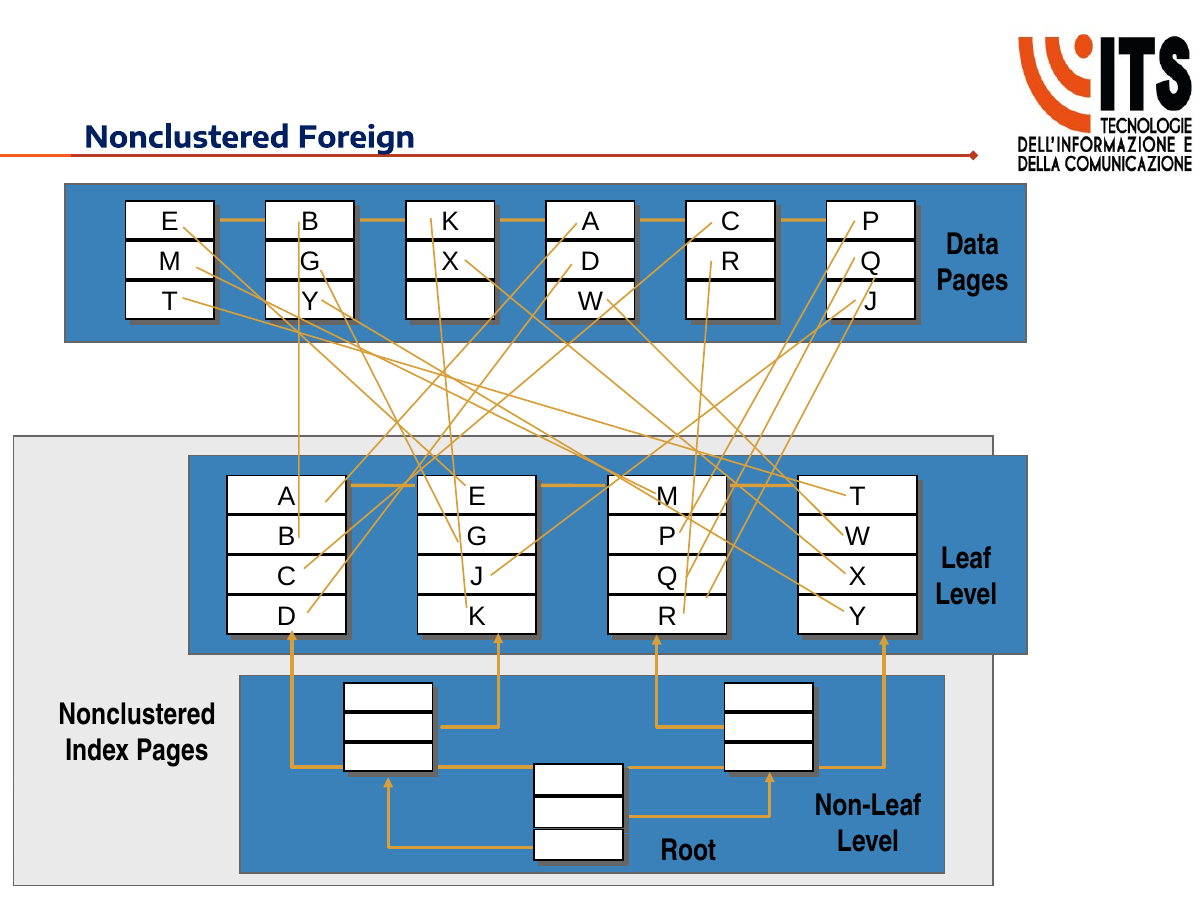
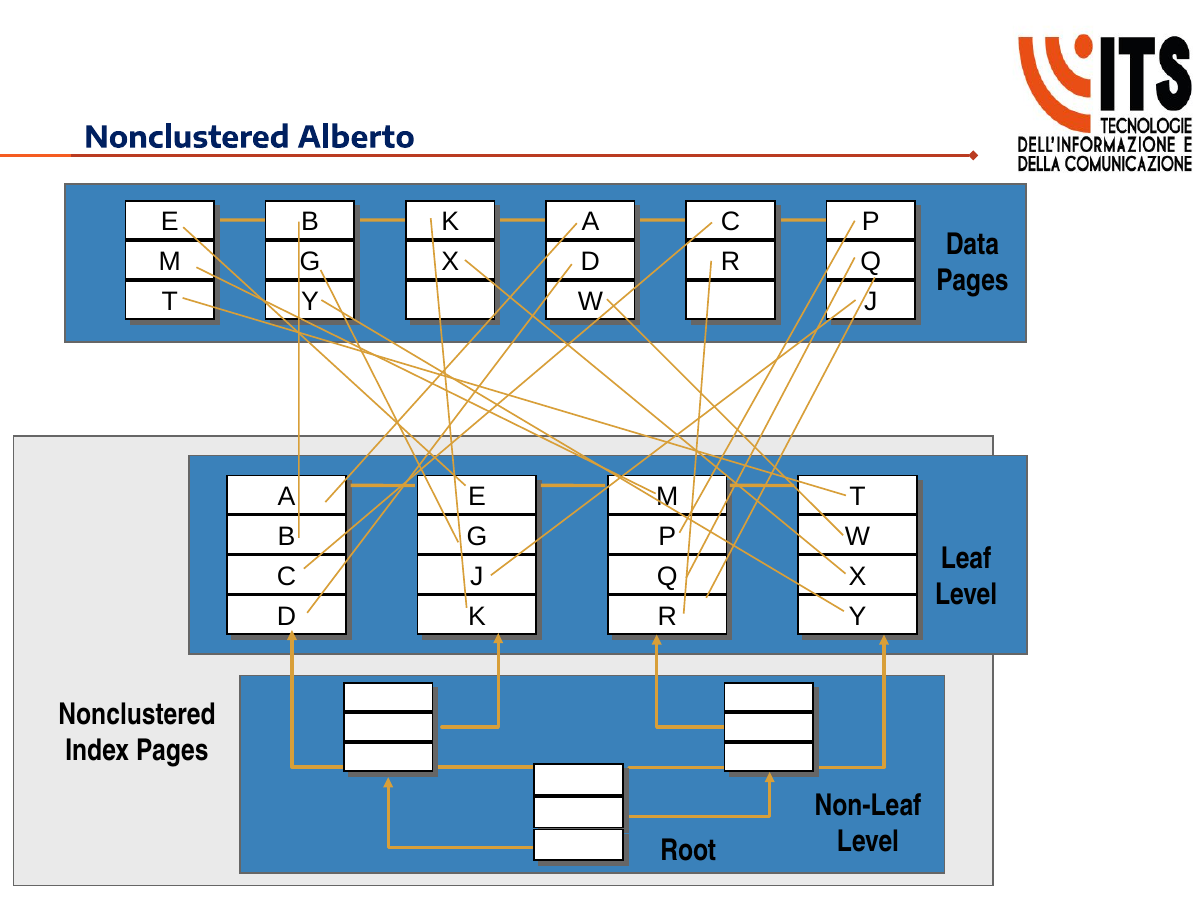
Foreign: Foreign -> Alberto
